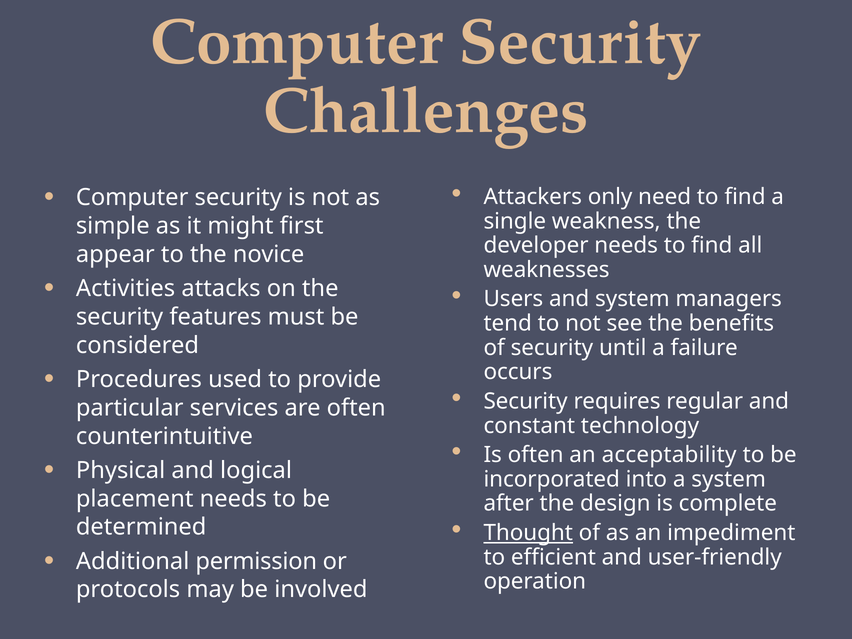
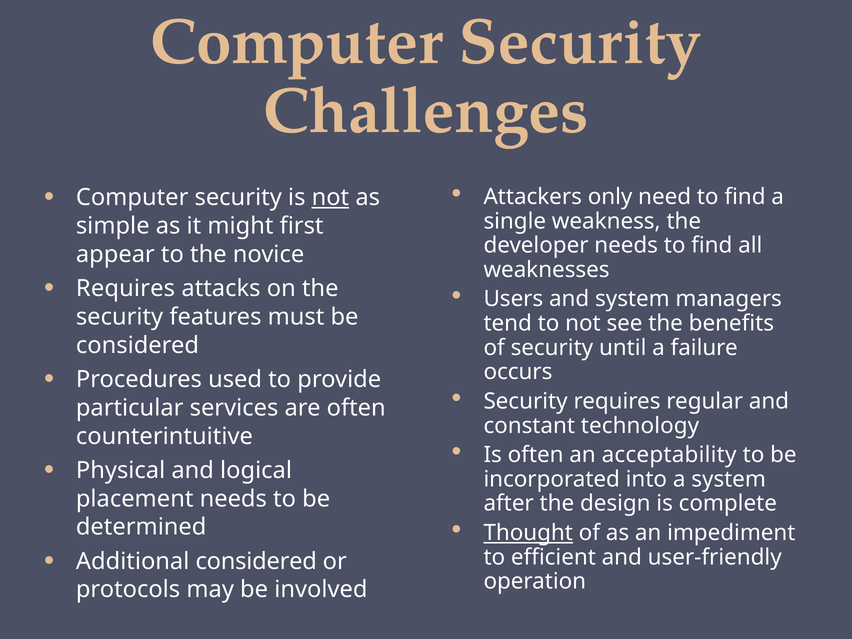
not at (330, 198) underline: none -> present
Activities at (126, 289): Activities -> Requires
Additional permission: permission -> considered
